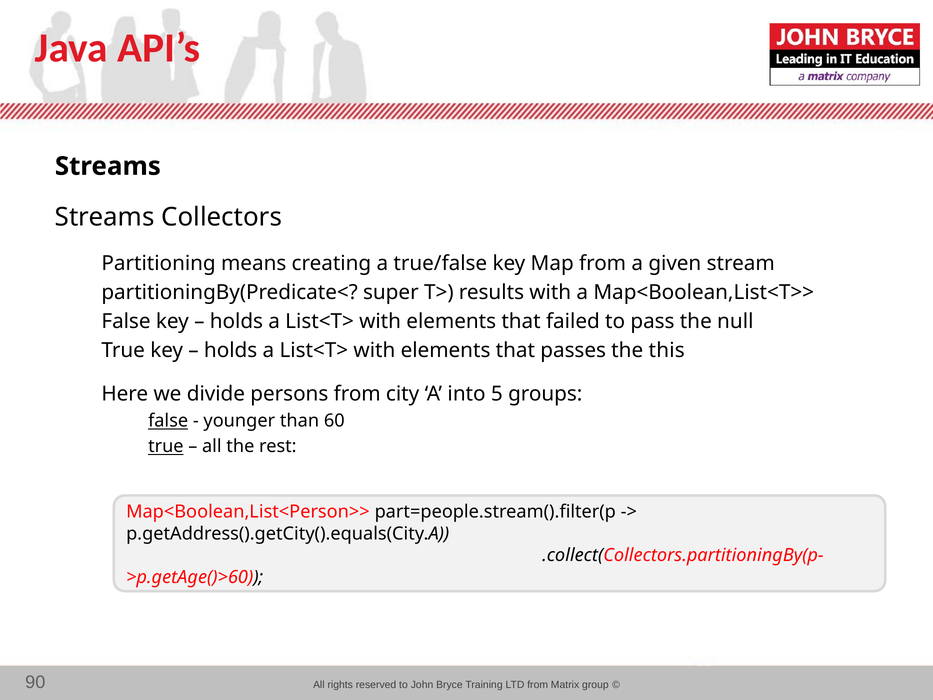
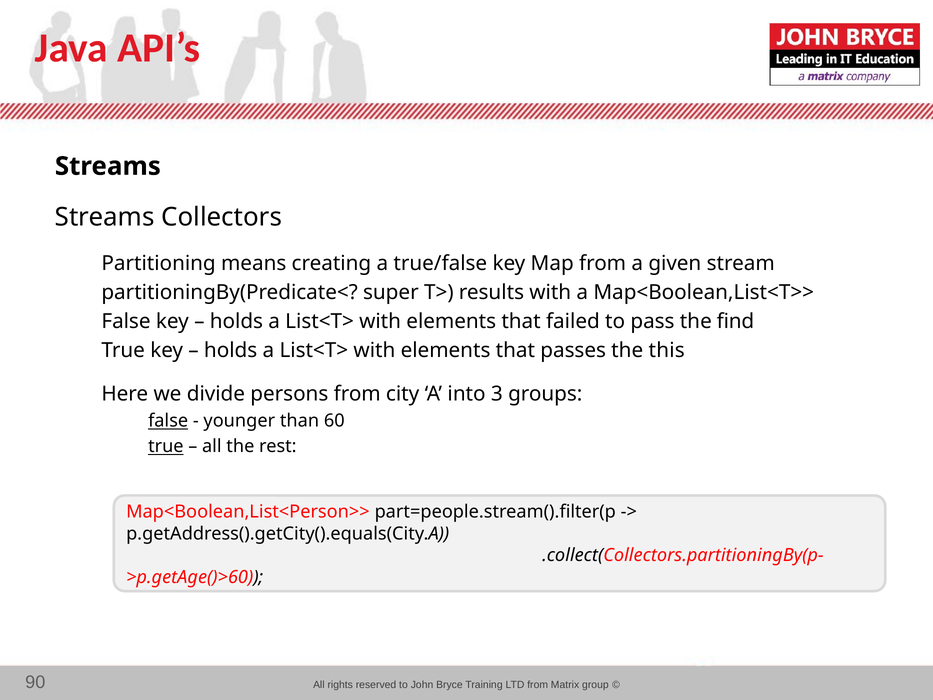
null: null -> find
5: 5 -> 3
